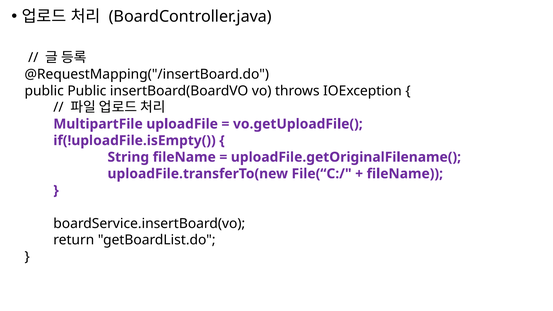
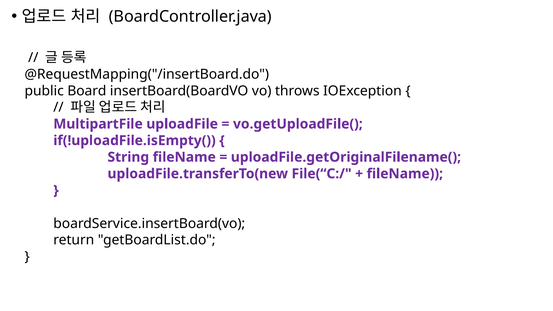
public Public: Public -> Board
